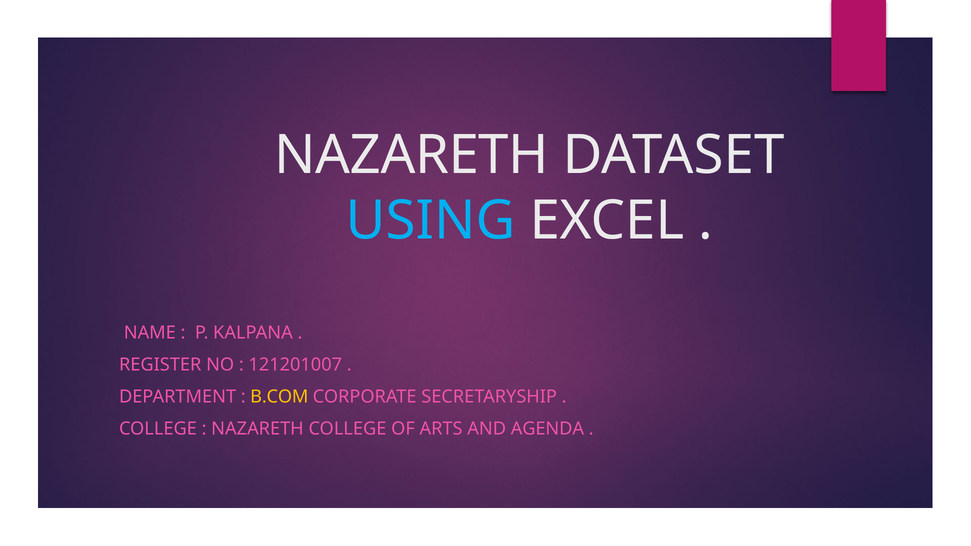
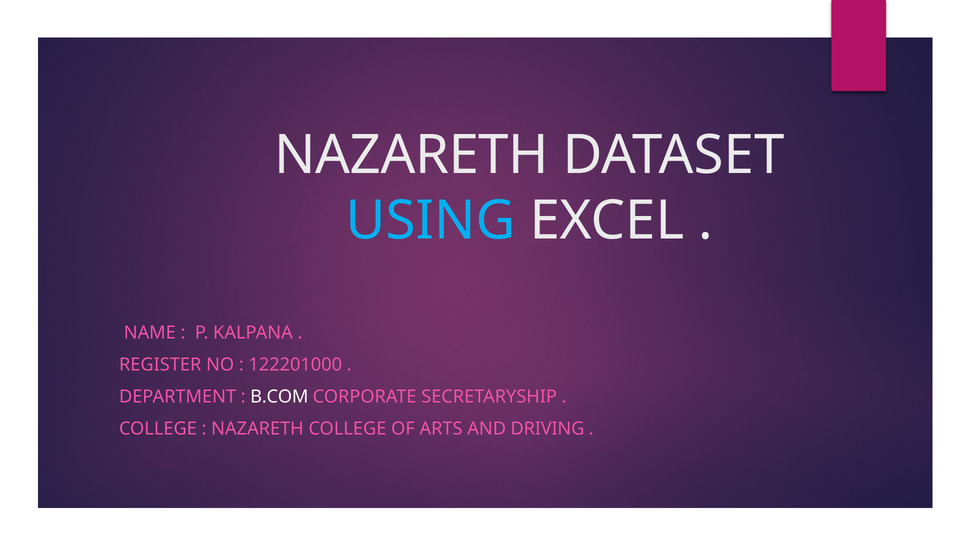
121201007: 121201007 -> 122201000
B.COM colour: yellow -> white
AGENDA: AGENDA -> DRIVING
